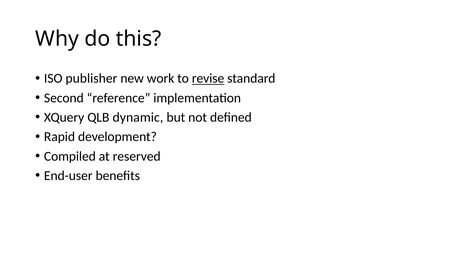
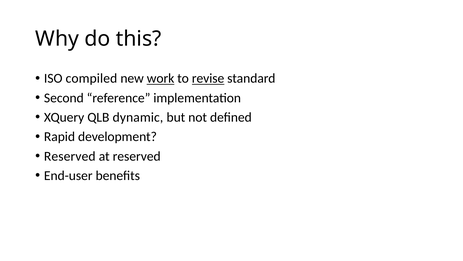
publisher: publisher -> compiled
work underline: none -> present
Compiled at (70, 156): Compiled -> Reserved
